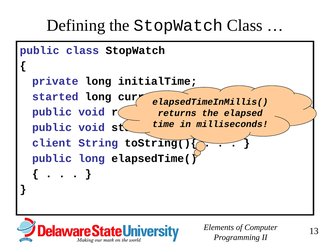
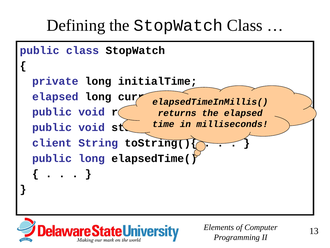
started at (55, 96): started -> elapsed
